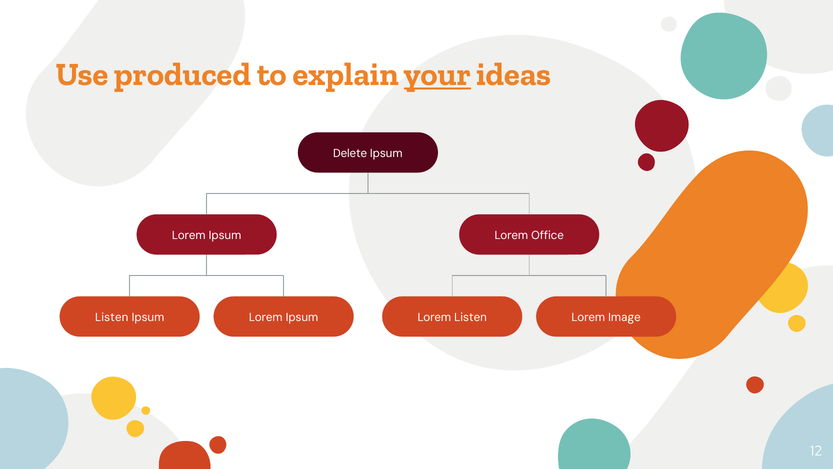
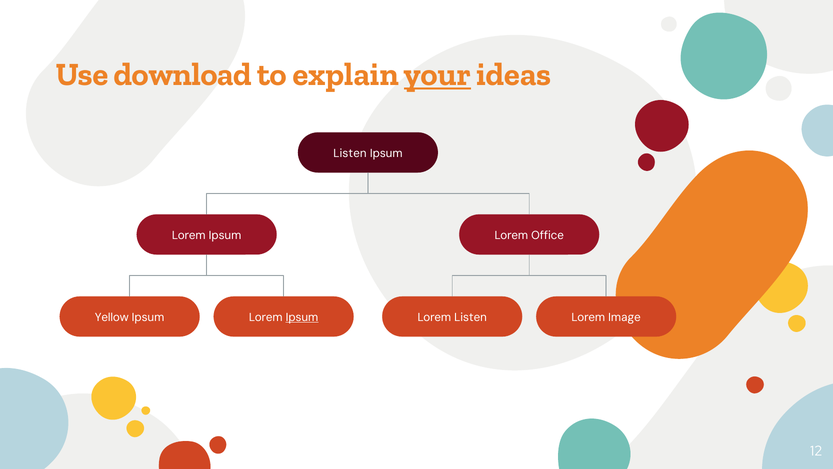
produced: produced -> download
Delete at (350, 153): Delete -> Listen
Listen at (112, 317): Listen -> Yellow
Ipsum at (302, 317) underline: none -> present
